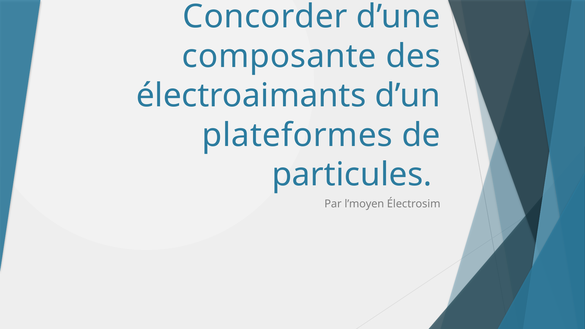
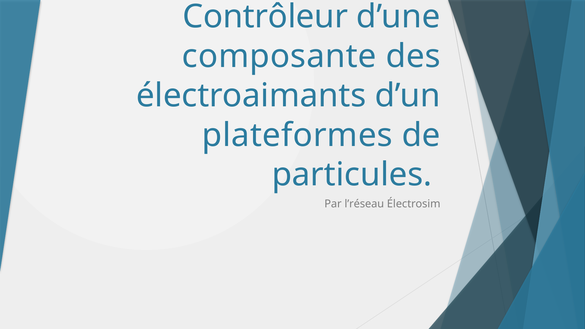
Concorder: Concorder -> Contrôleur
l’moyen: l’moyen -> l’réseau
